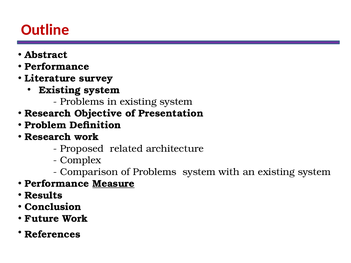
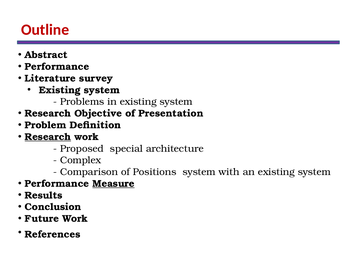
Research at (48, 137) underline: none -> present
related: related -> special
of Problems: Problems -> Positions
